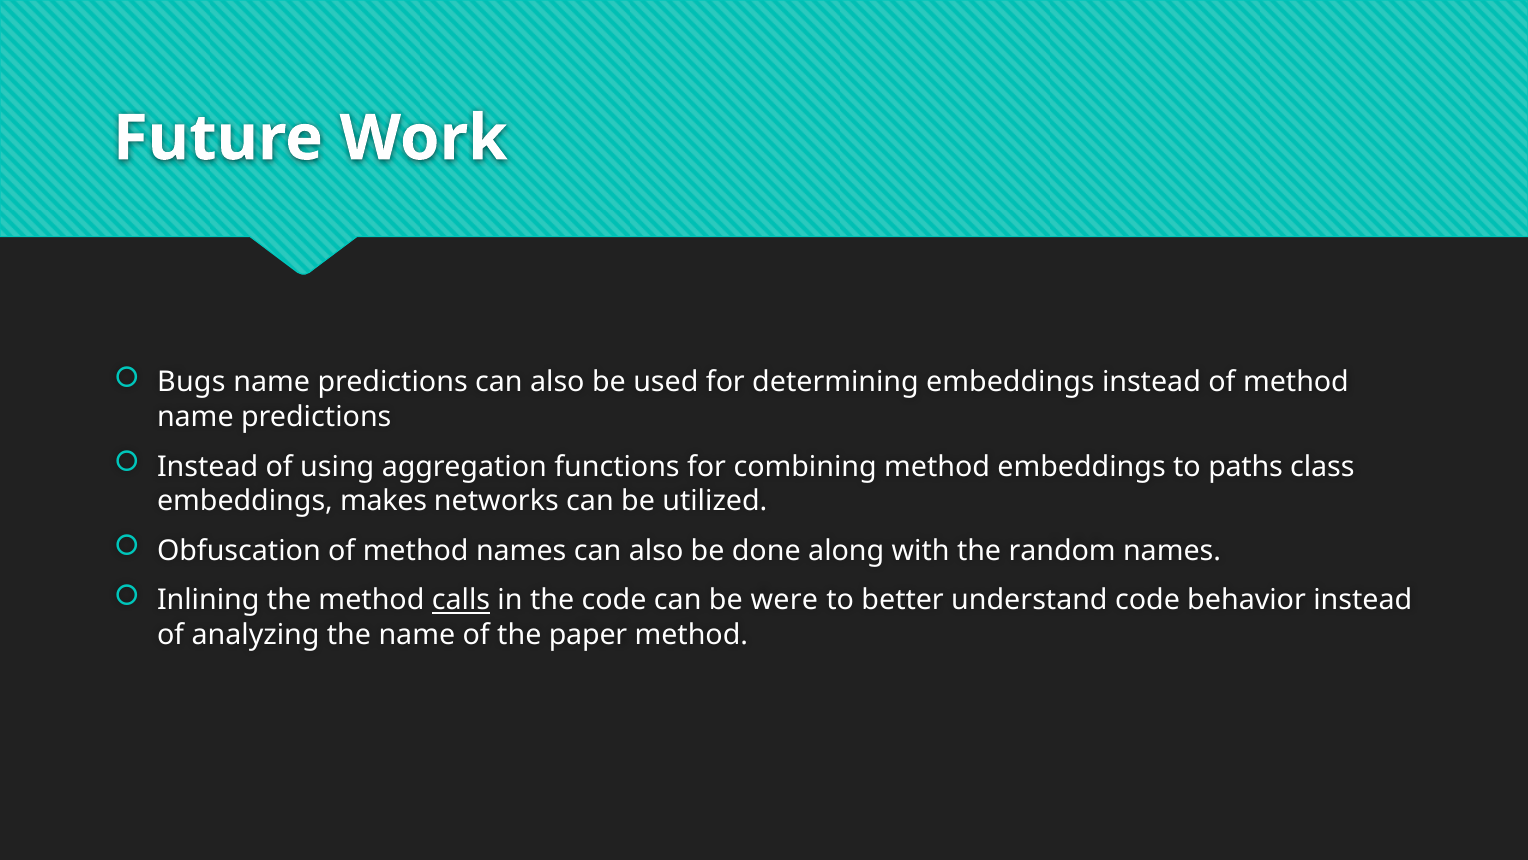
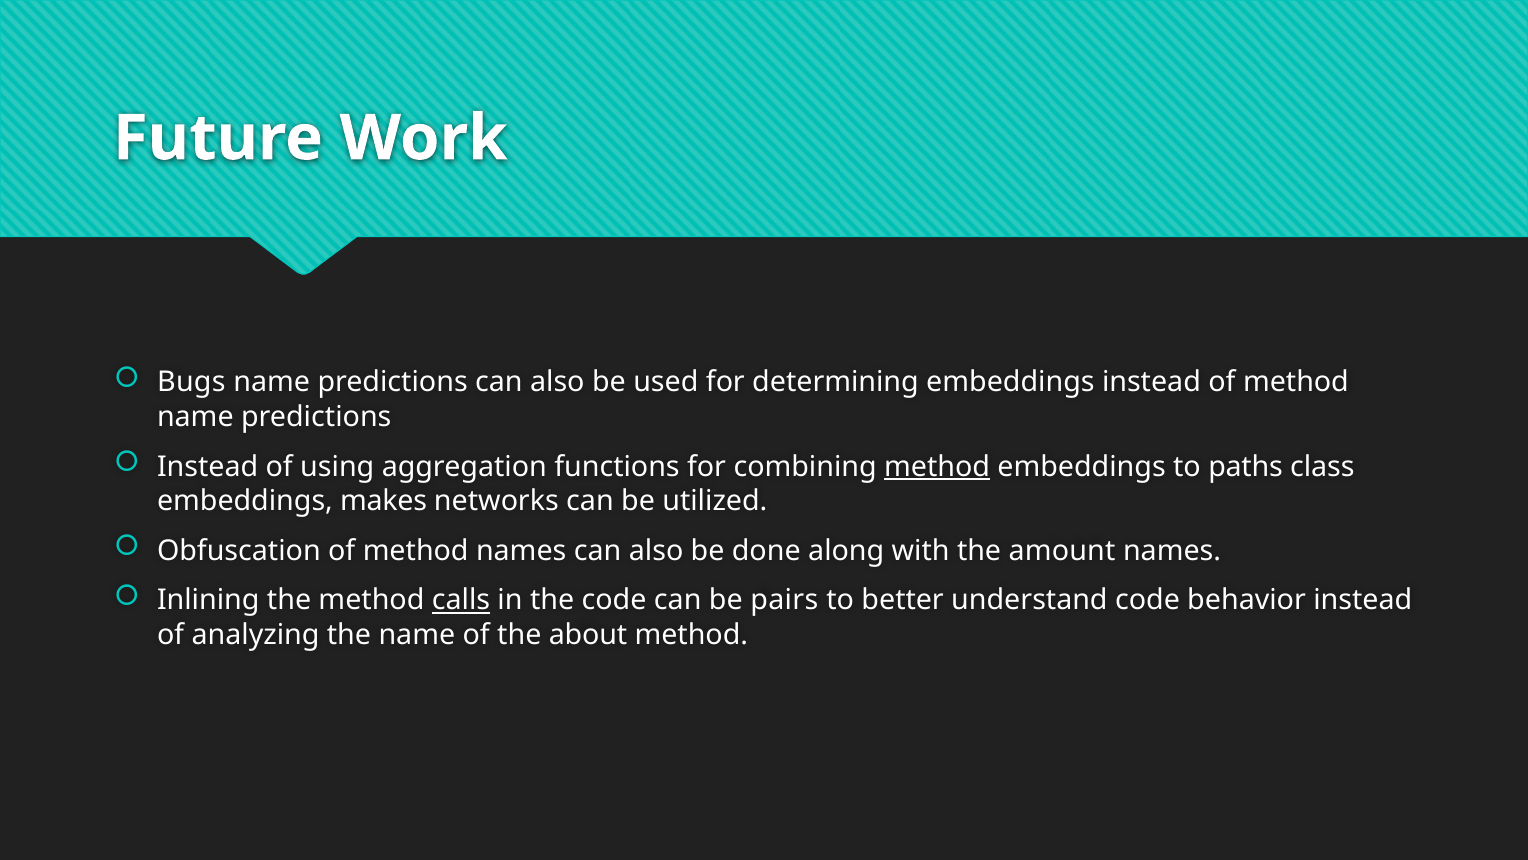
method at (937, 466) underline: none -> present
random: random -> amount
were: were -> pairs
paper: paper -> about
